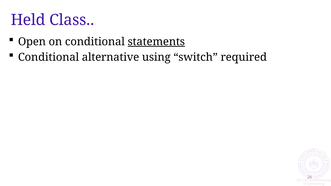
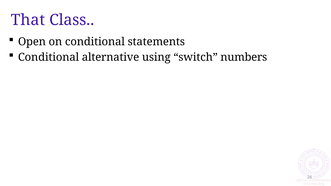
Held: Held -> That
statements underline: present -> none
required: required -> numbers
